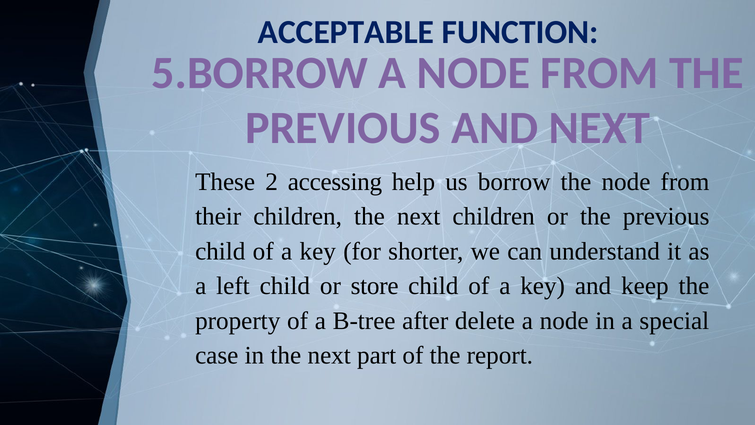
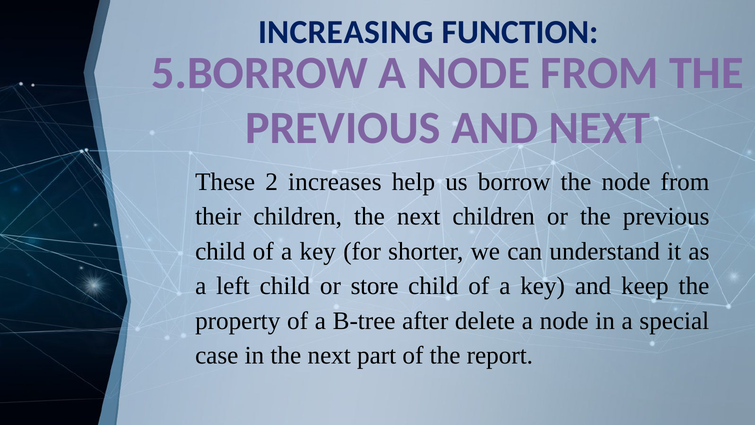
ACCEPTABLE: ACCEPTABLE -> INCREASING
accessing: accessing -> increases
